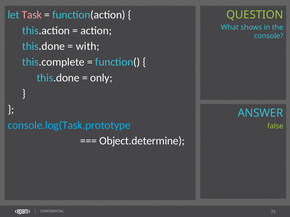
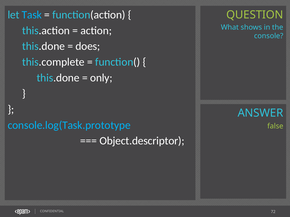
Task colour: pink -> light blue
with: with -> does
Object.determine: Object.determine -> Object.descriptor
